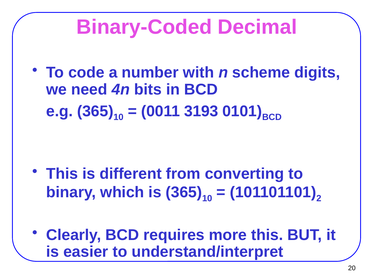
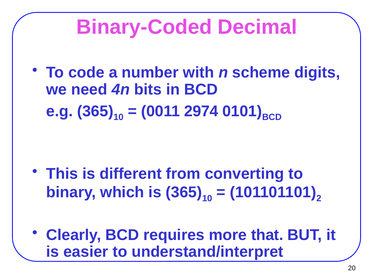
3193: 3193 -> 2974
more this: this -> that
